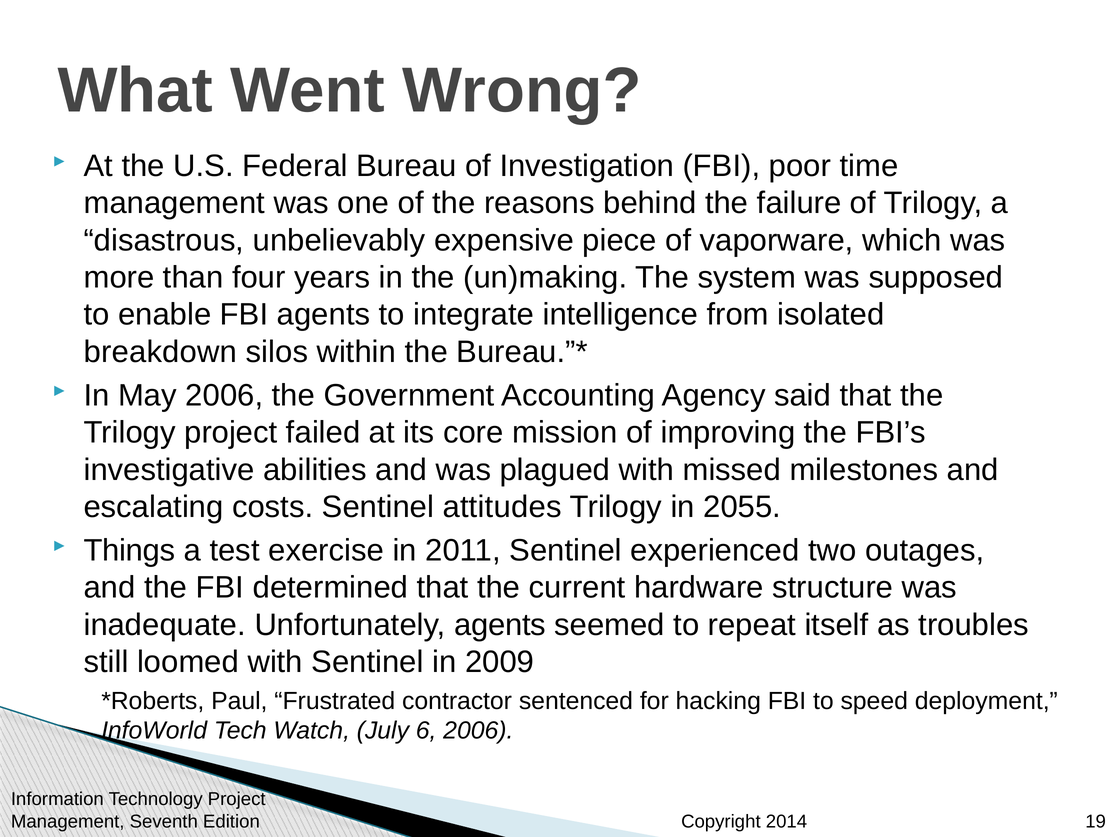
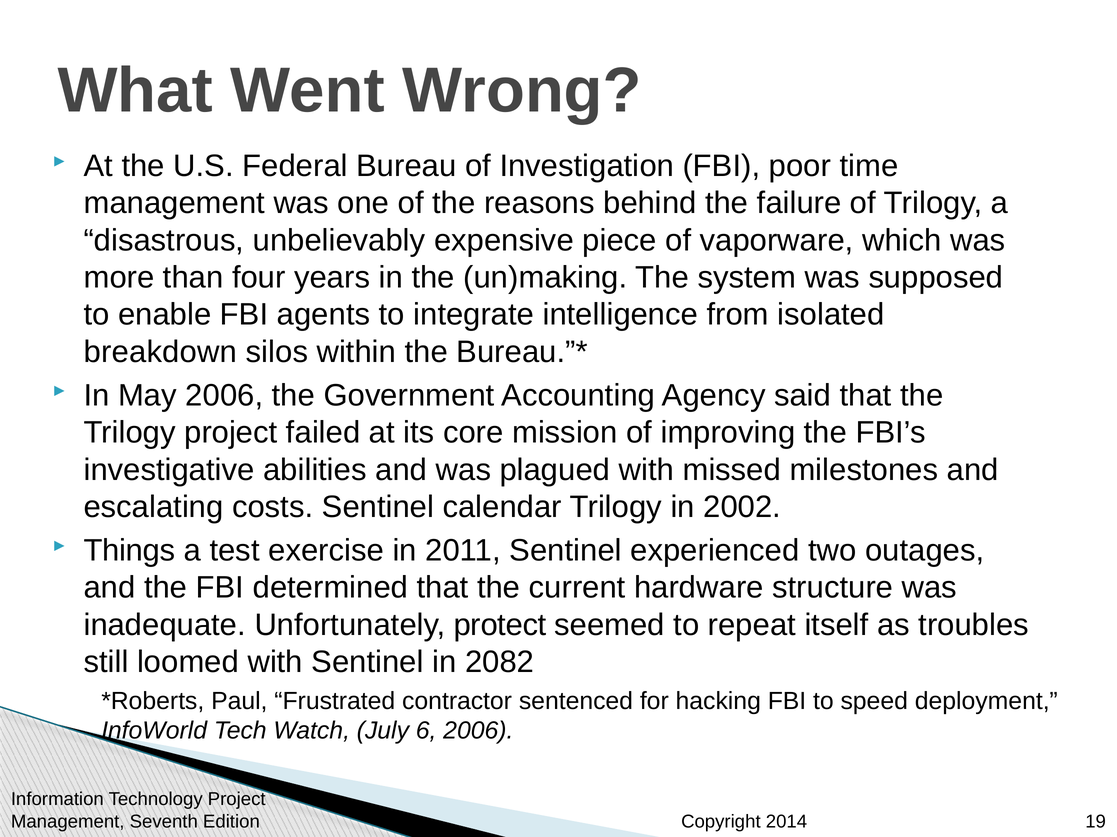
attitudes: attitudes -> calendar
2055: 2055 -> 2002
Unfortunately agents: agents -> protect
2009: 2009 -> 2082
